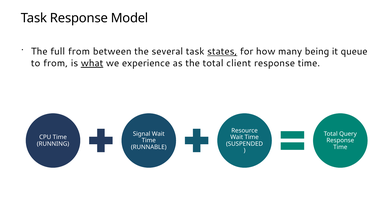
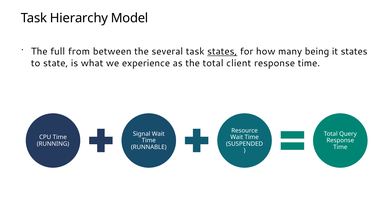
Task Response: Response -> Hierarchy
it queue: queue -> states
to from: from -> state
what underline: present -> none
